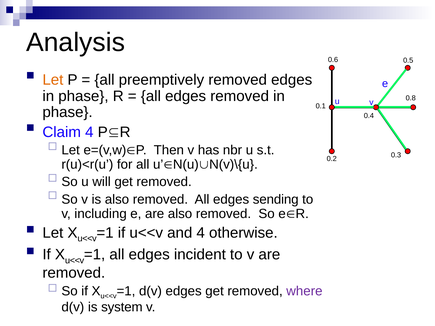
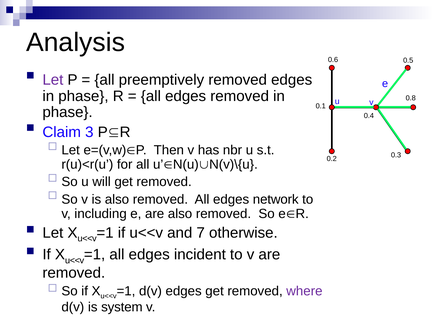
Let at (53, 80) colour: orange -> purple
Claim 4: 4 -> 3
sending: sending -> network
and 4: 4 -> 7
